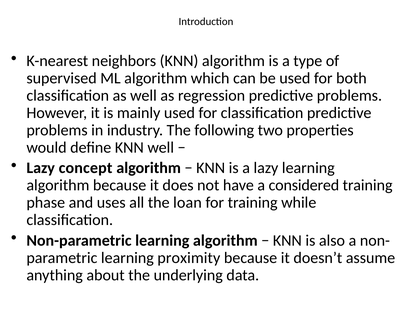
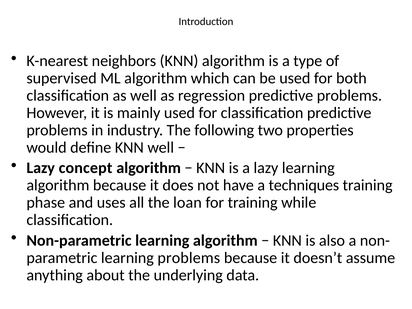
considered: considered -> techniques
learning proximity: proximity -> problems
